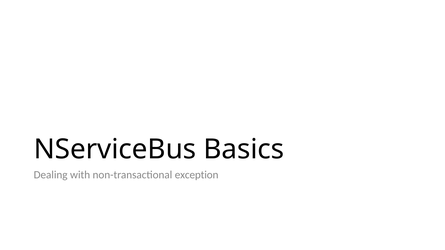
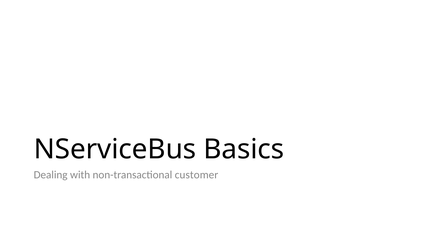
exception: exception -> customer
